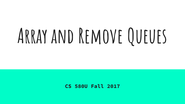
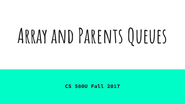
Remove: Remove -> Parents
